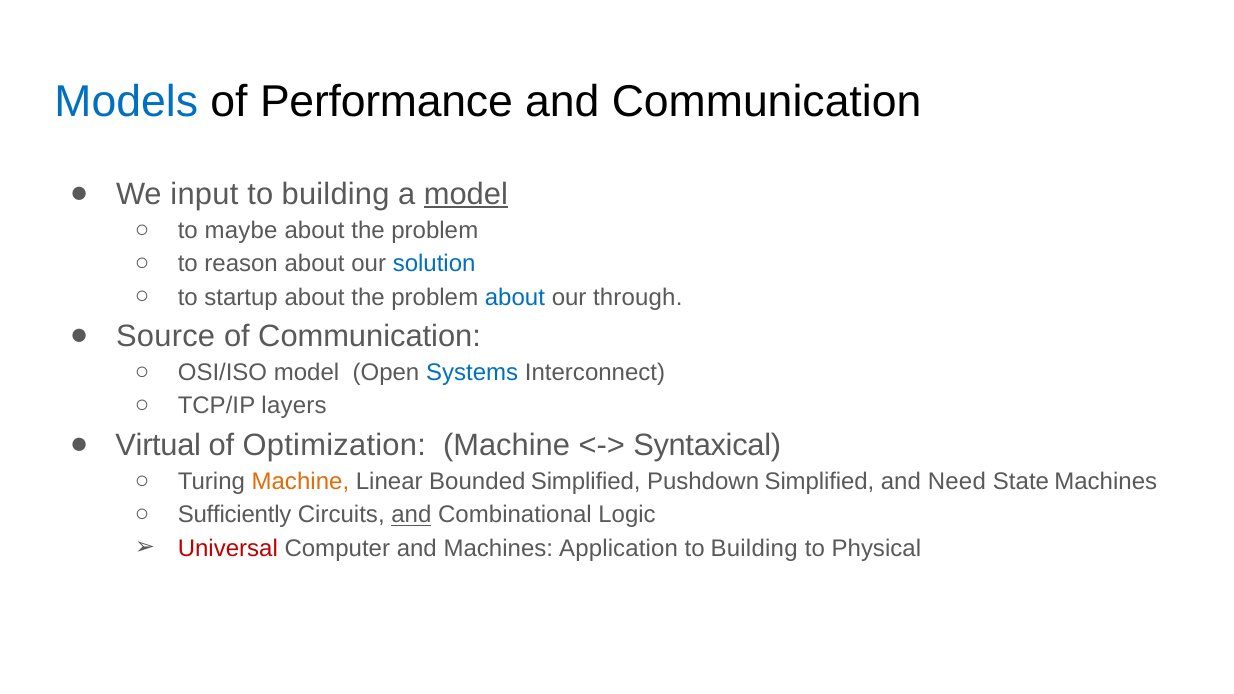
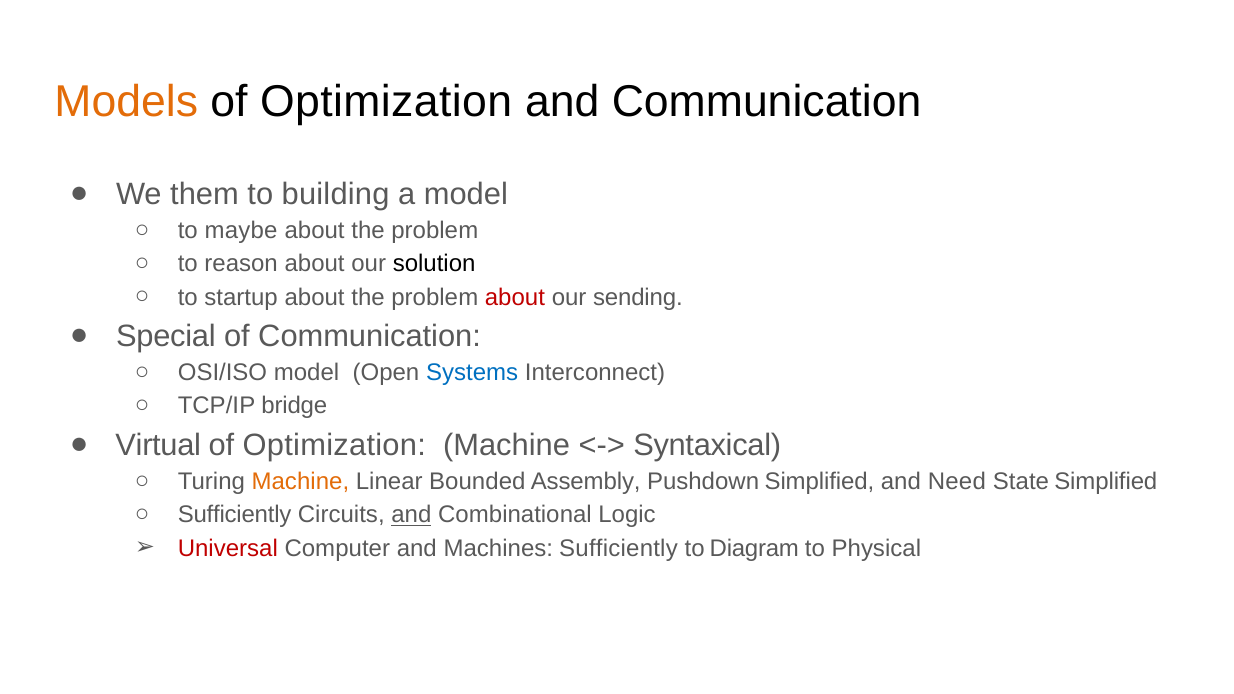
Models colour: blue -> orange
Performance at (386, 102): Performance -> Optimization
input: input -> them
model at (466, 194) underline: present -> none
solution colour: blue -> black
about at (515, 297) colour: blue -> red
through: through -> sending
Source: Source -> Special
layers: layers -> bridge
Bounded Simplified: Simplified -> Assembly
State Machines: Machines -> Simplified
Machines Application: Application -> Sufficiently
Building at (754, 548): Building -> Diagram
